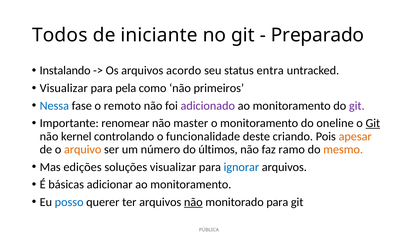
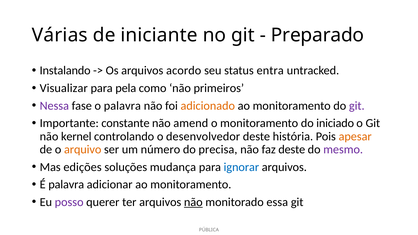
Todos: Todos -> Várias
Nessa colour: blue -> purple
o remoto: remoto -> palavra
adicionado colour: purple -> orange
renomear: renomear -> constante
master: master -> amend
oneline: oneline -> iniciado
Git at (373, 123) underline: present -> none
funcionalidade: funcionalidade -> desenvolvedor
criando: criando -> história
últimos: últimos -> precisa
faz ramo: ramo -> deste
mesmo colour: orange -> purple
soluções visualizar: visualizar -> mudança
É básicas: básicas -> palavra
posso colour: blue -> purple
monitorado para: para -> essa
